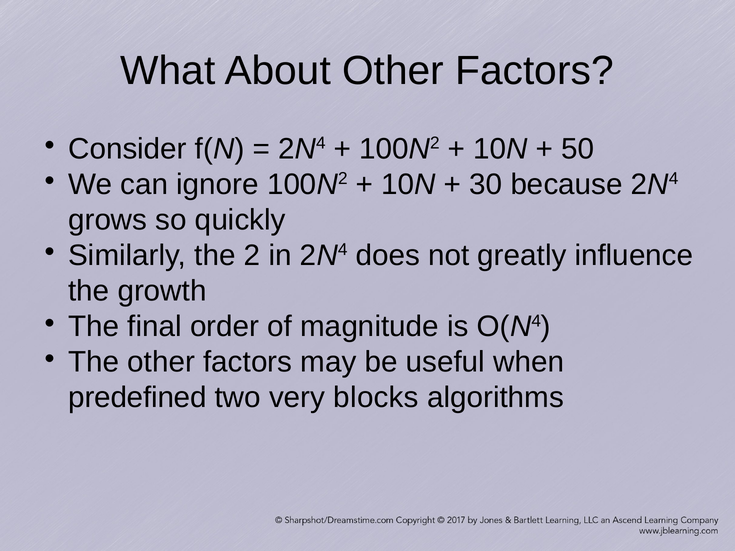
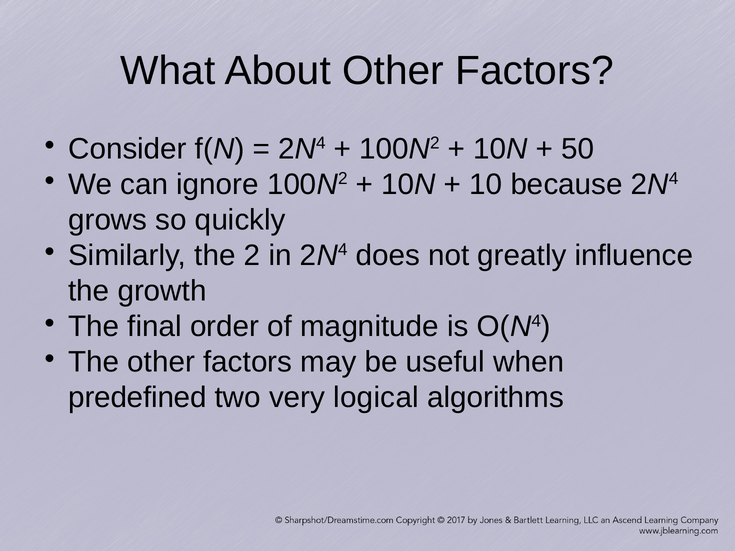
30: 30 -> 10
blocks: blocks -> logical
